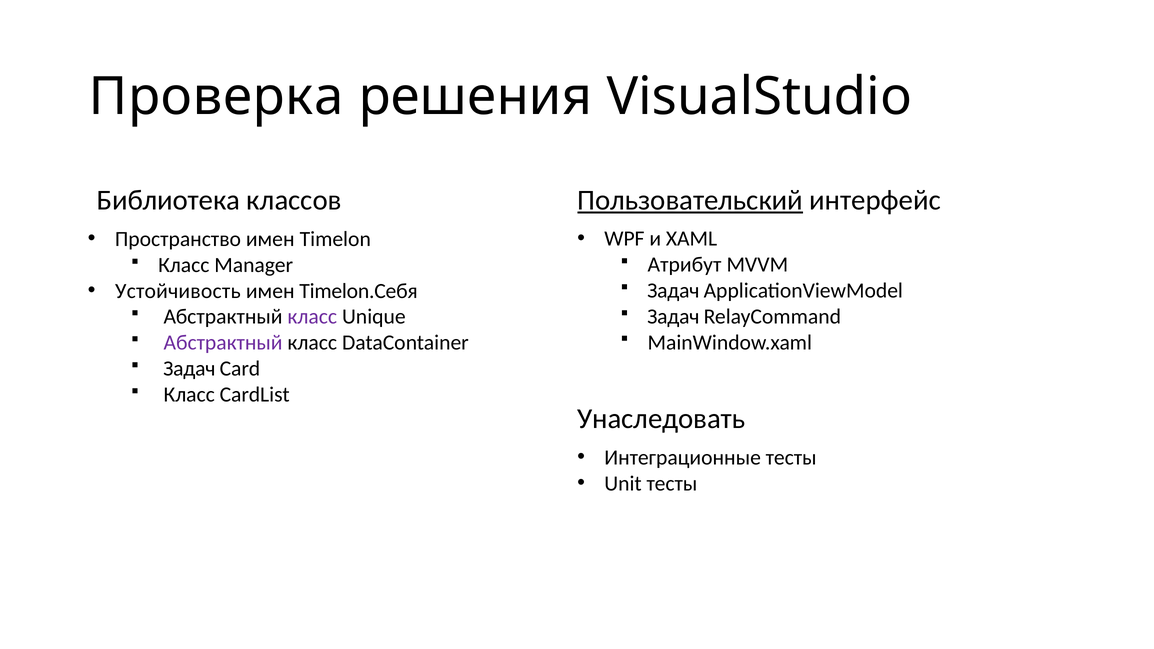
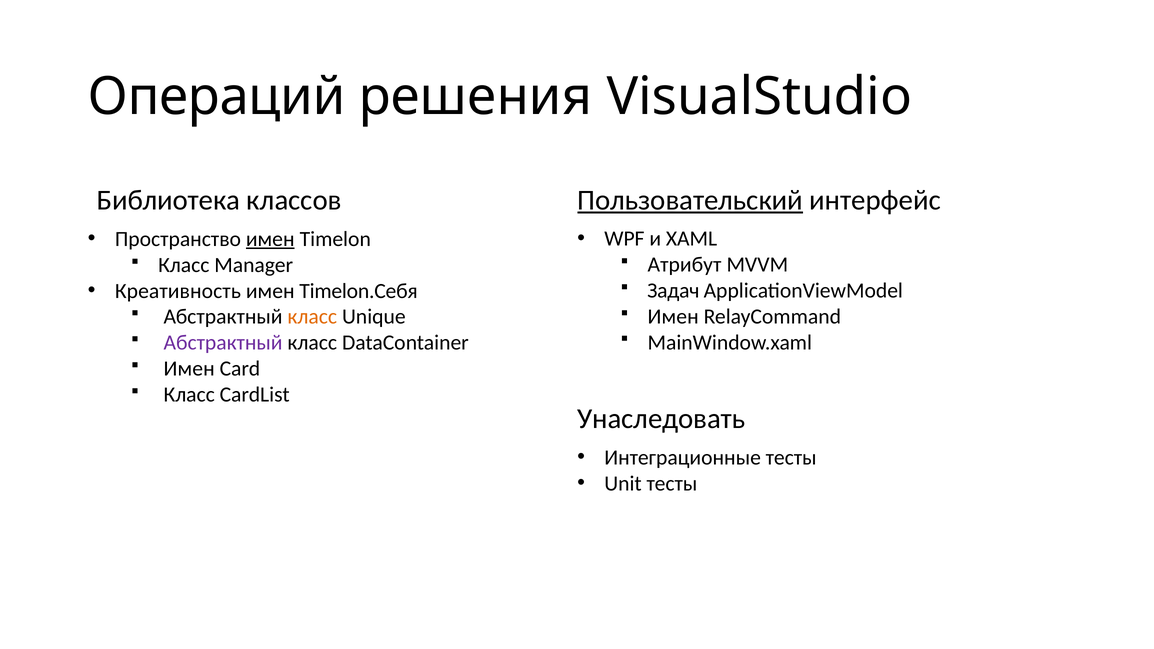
Проверка: Проверка -> Операций
имен at (270, 239) underline: none -> present
Устойчивость: Устойчивость -> Креативность
Задач at (673, 316): Задач -> Имен
класс at (312, 317) colour: purple -> orange
Задач at (189, 369): Задач -> Имен
